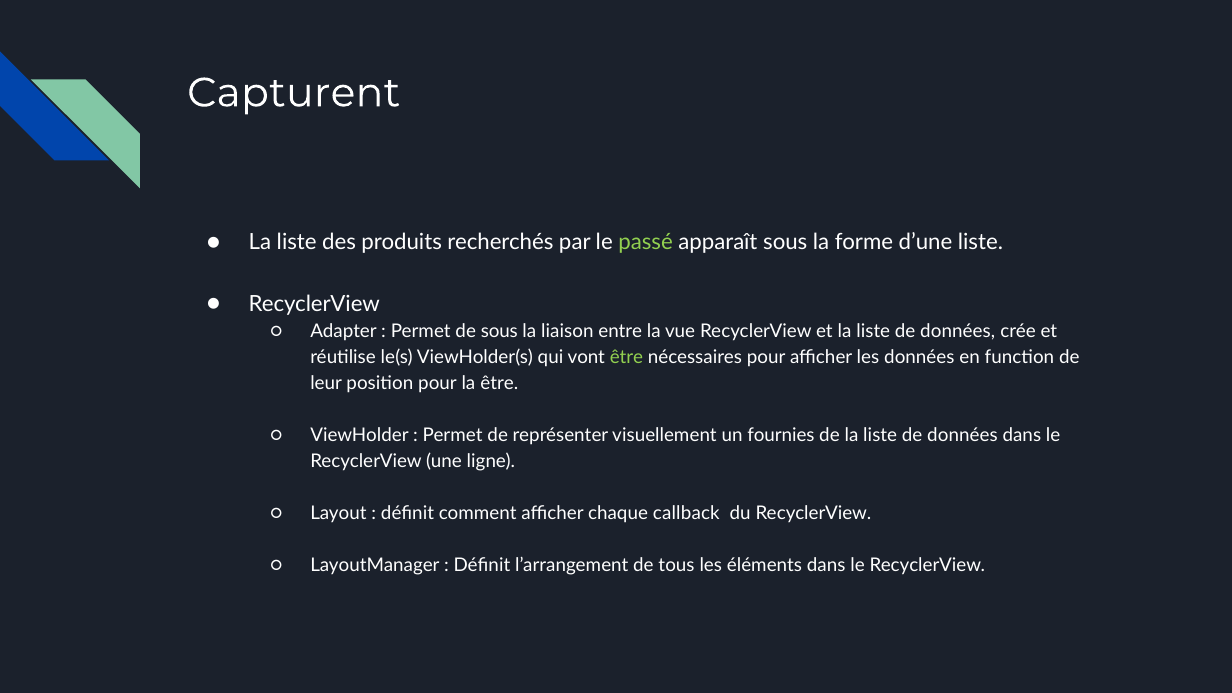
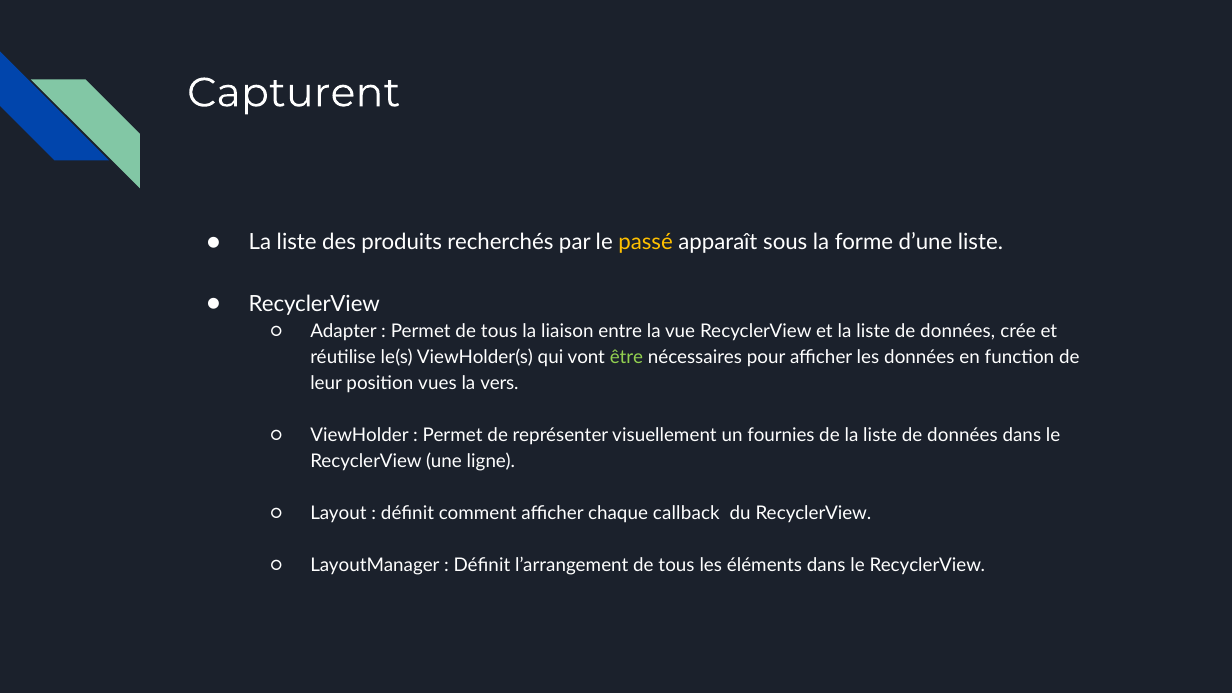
passé colour: light green -> yellow
Permet de sous: sous -> tous
position pour: pour -> vues
la être: être -> vers
